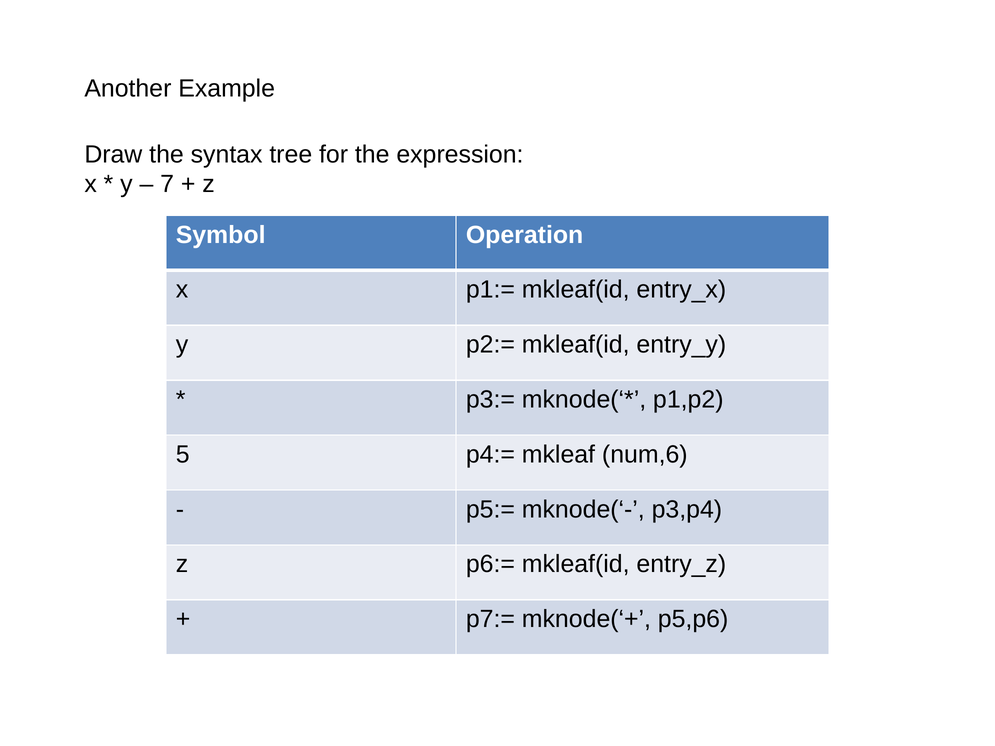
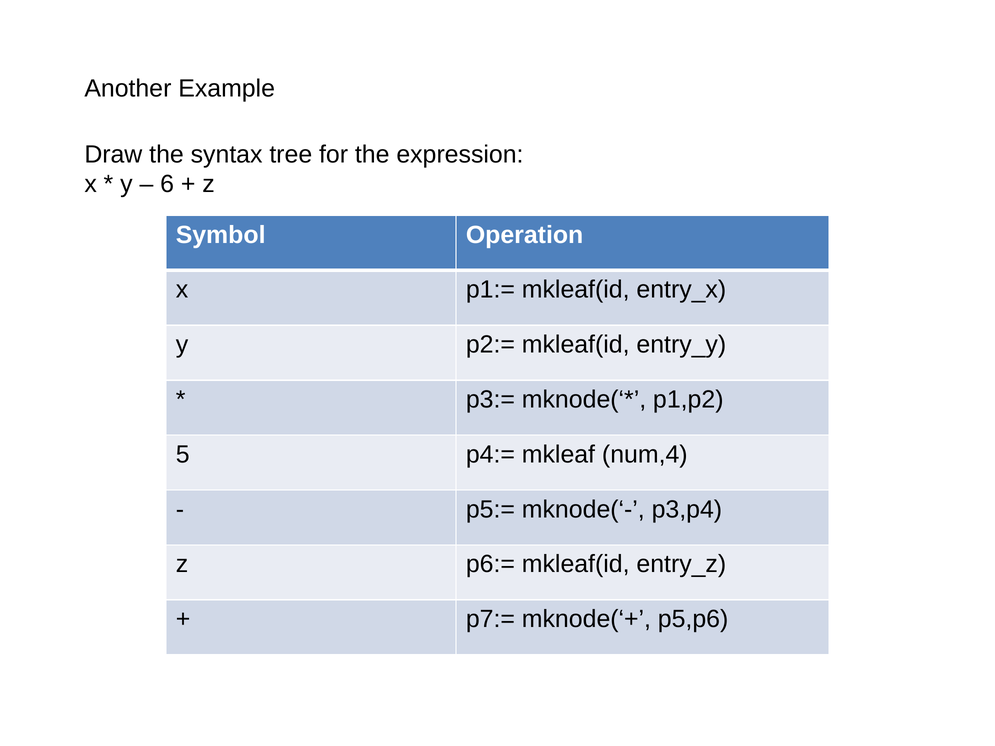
7: 7 -> 6
num,6: num,6 -> num,4
